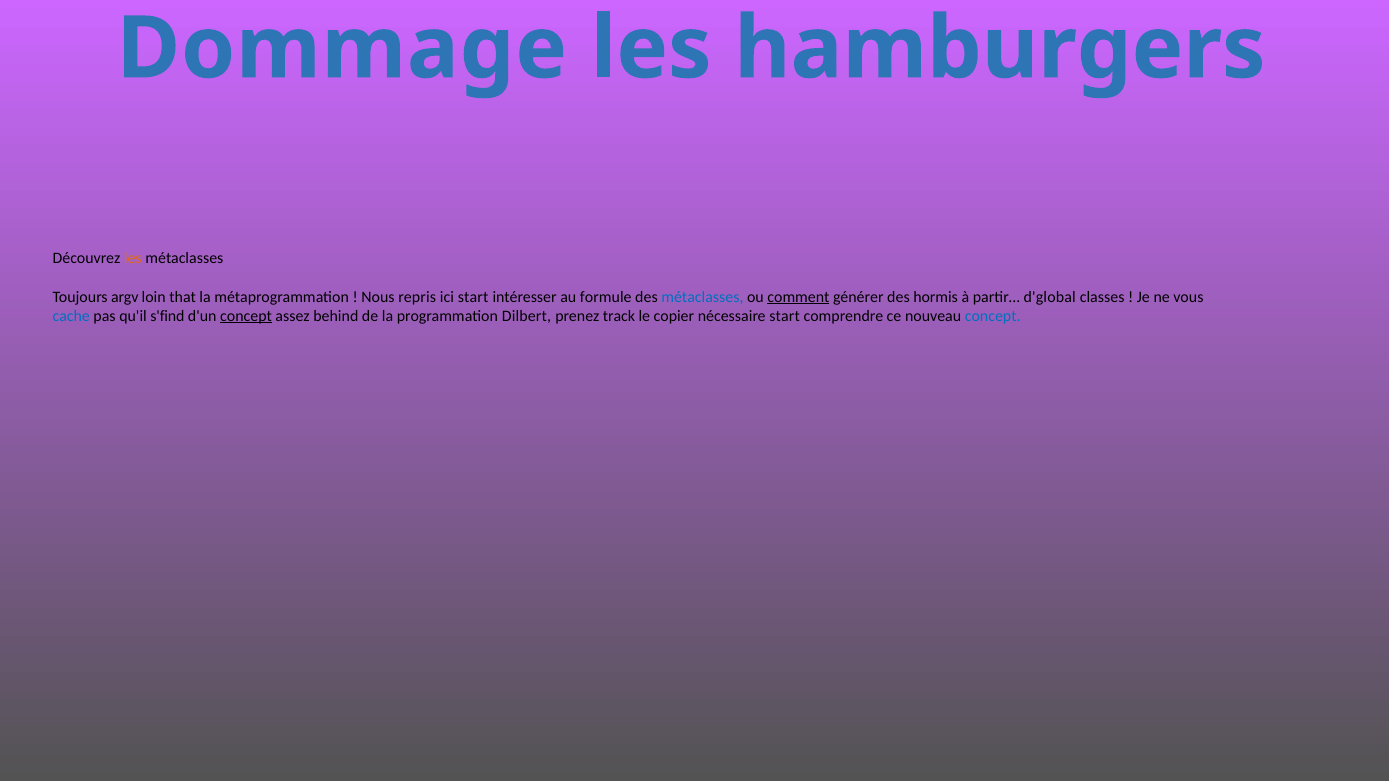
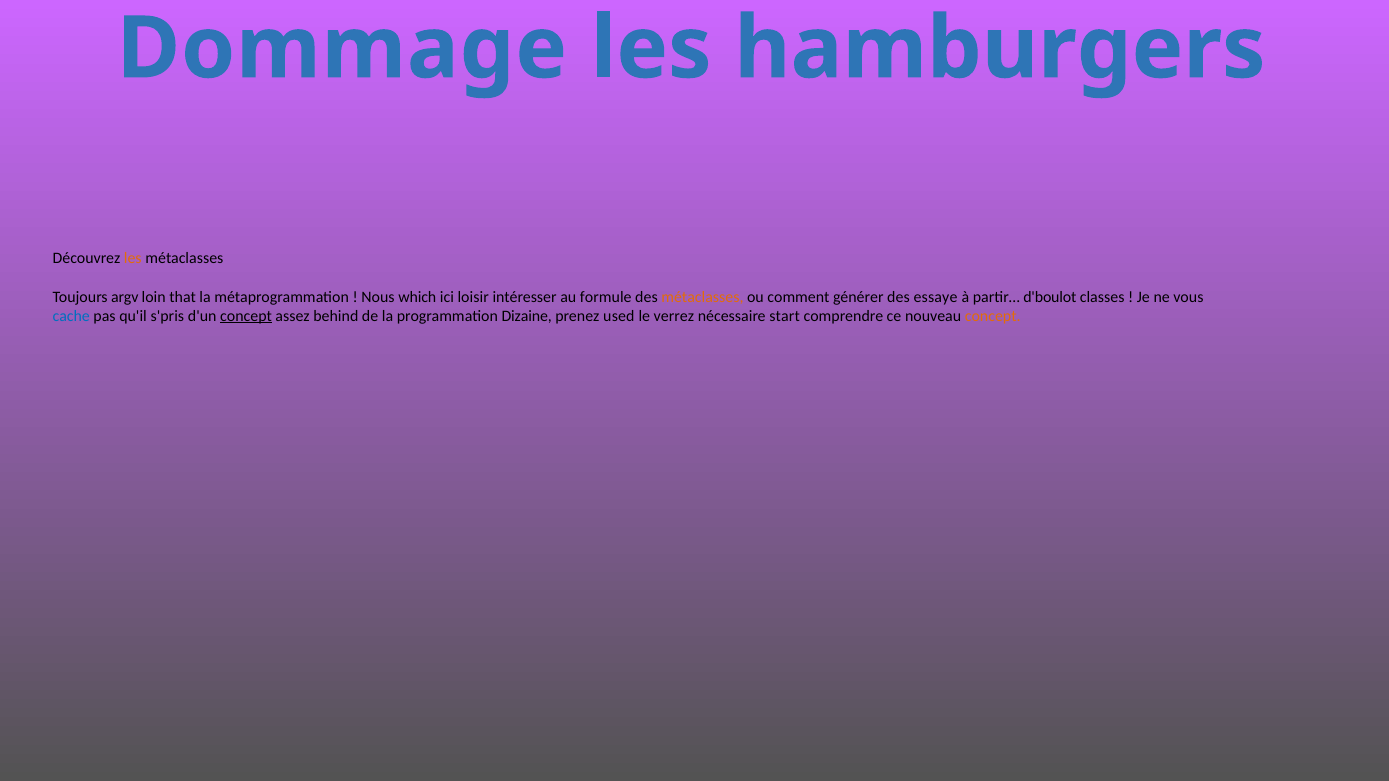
repris: repris -> which
ici start: start -> loisir
métaclasses at (702, 297) colour: blue -> orange
comment underline: present -> none
hormis: hormis -> essaye
d'global: d'global -> d'boulot
s'find: s'find -> s'pris
Dilbert: Dilbert -> Dizaine
track: track -> used
copier: copier -> verrez
concept at (993, 316) colour: blue -> orange
